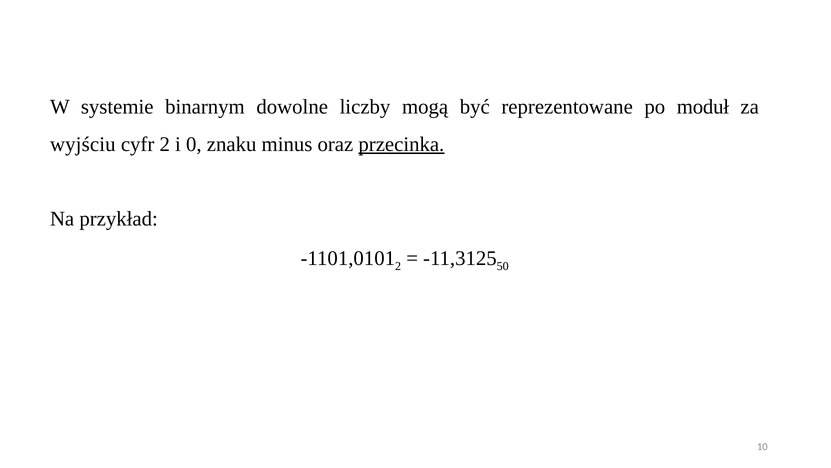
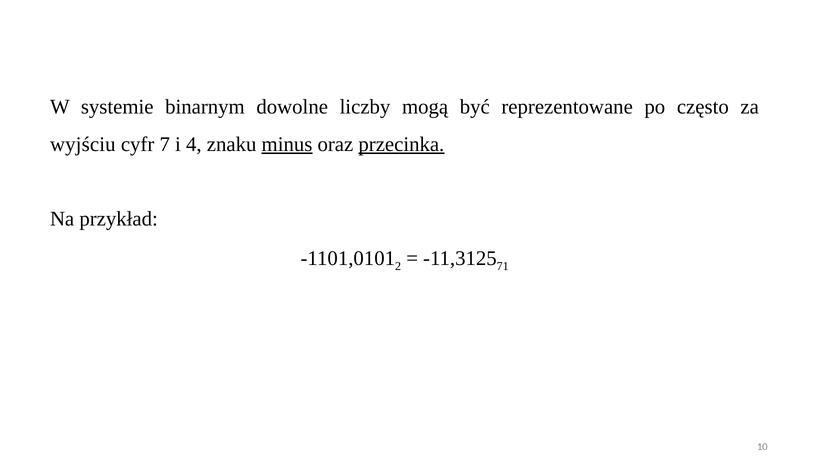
moduł: moduł -> często
cyfr 2: 2 -> 7
0: 0 -> 4
minus underline: none -> present
50: 50 -> 71
